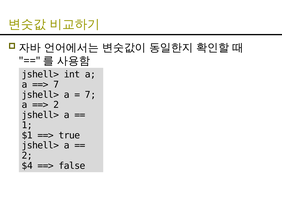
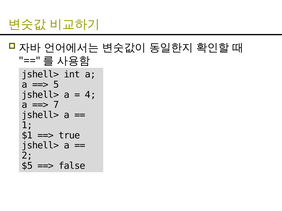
7 at (56, 85): 7 -> 5
7 at (90, 95): 7 -> 4
2 at (56, 105): 2 -> 7
$4: $4 -> $5
